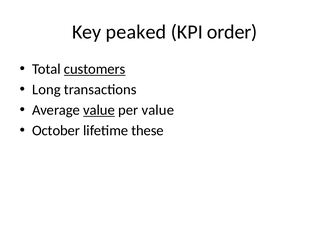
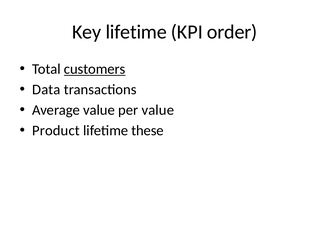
Key peaked: peaked -> lifetime
Long: Long -> Data
value at (99, 110) underline: present -> none
October: October -> Product
